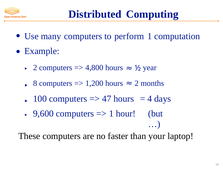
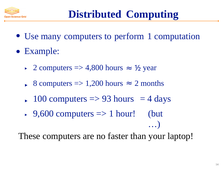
47: 47 -> 93
